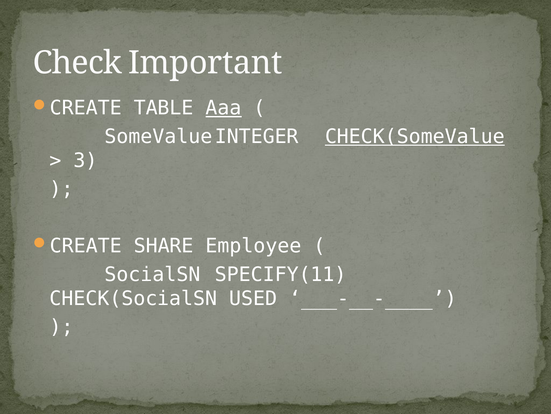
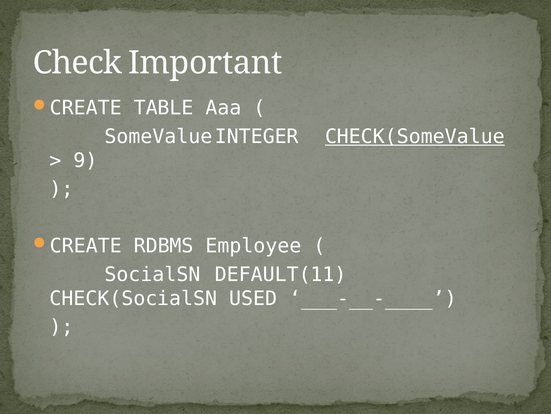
Aaa underline: present -> none
3: 3 -> 9
SHARE: SHARE -> RDBMS
SPECIFY(11: SPECIFY(11 -> DEFAULT(11
